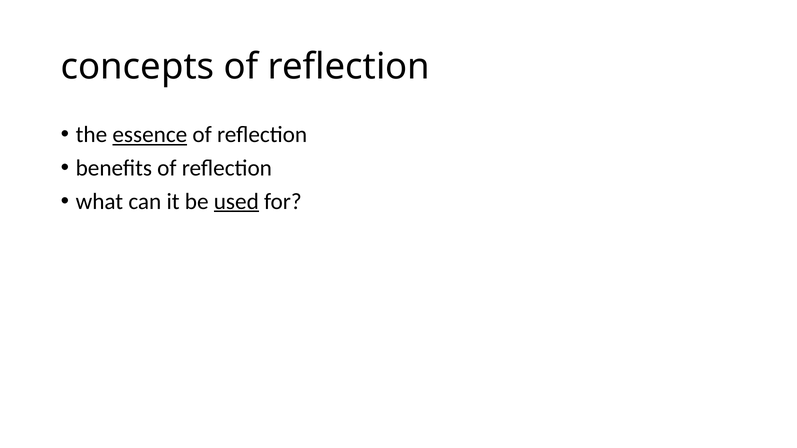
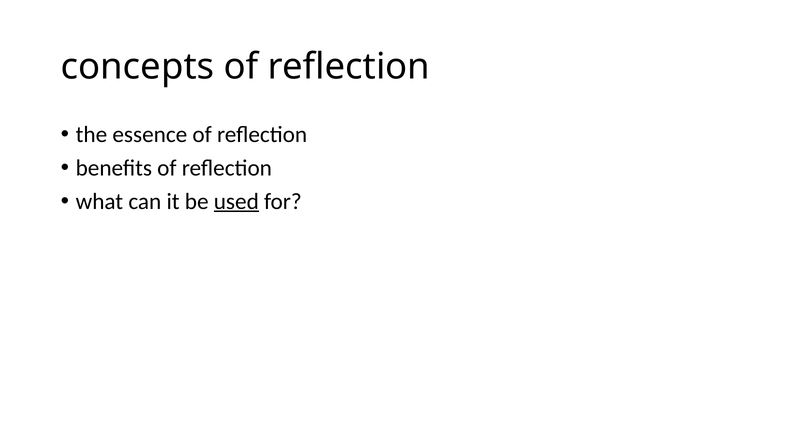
essence underline: present -> none
